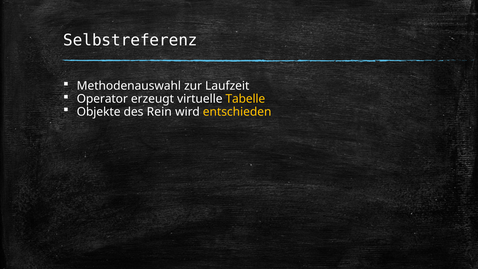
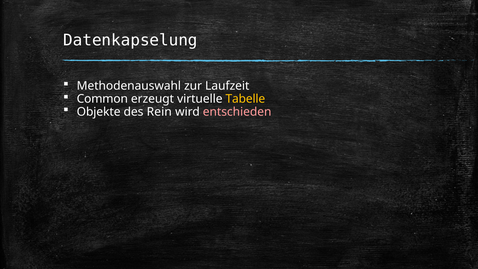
Selbstreferenz: Selbstreferenz -> Datenkapselung
Operator: Operator -> Common
entschieden colour: yellow -> pink
